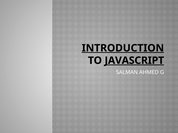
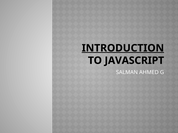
JAVASCRIPT underline: present -> none
